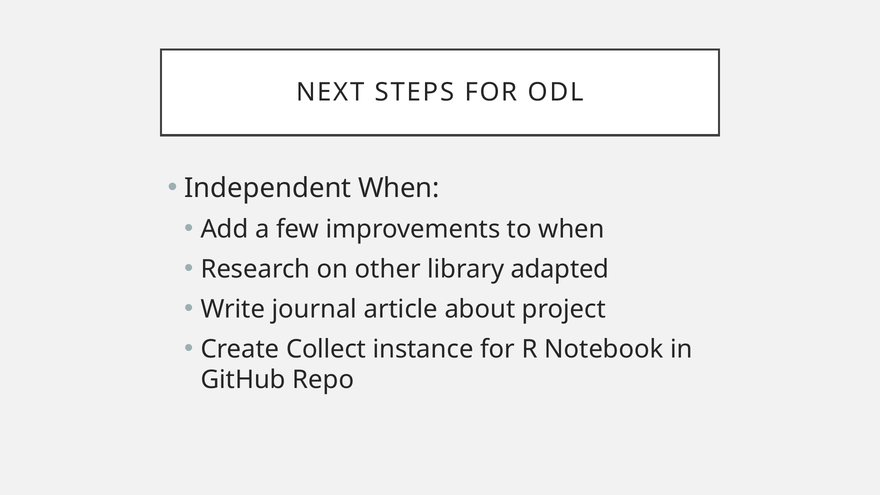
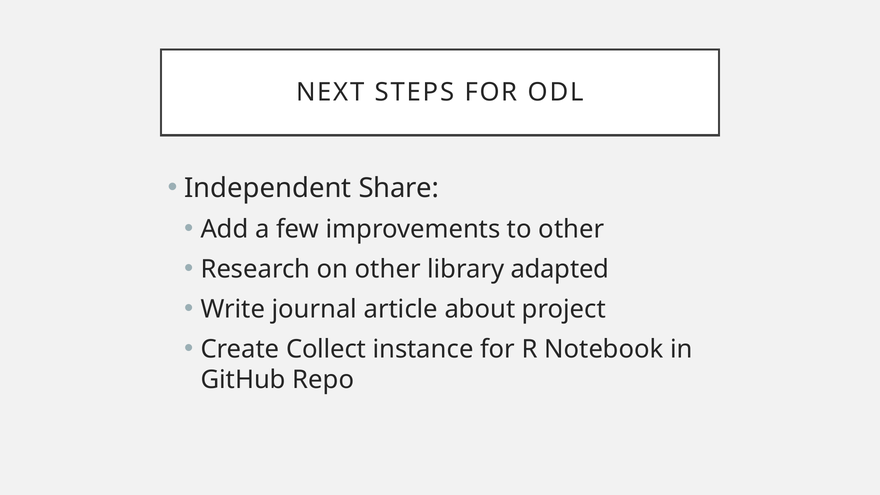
Independent When: When -> Share
to when: when -> other
